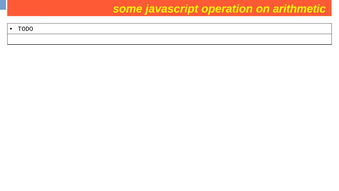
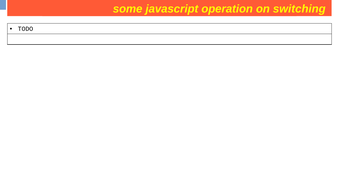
arithmetic: arithmetic -> switching
